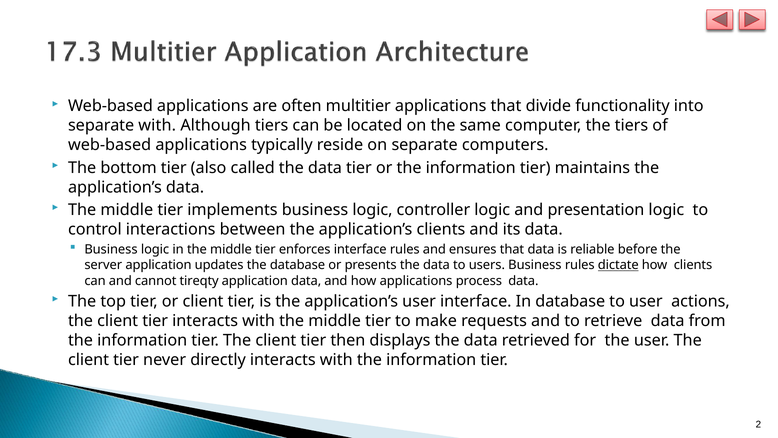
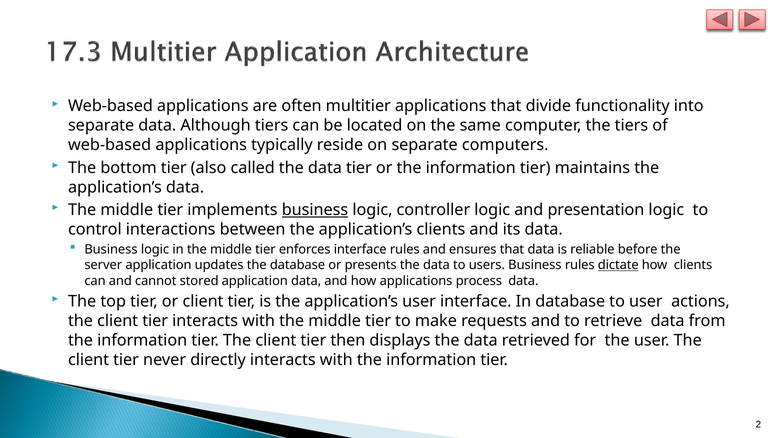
separate with: with -> data
business at (315, 210) underline: none -> present
tireqty: tireqty -> stored
